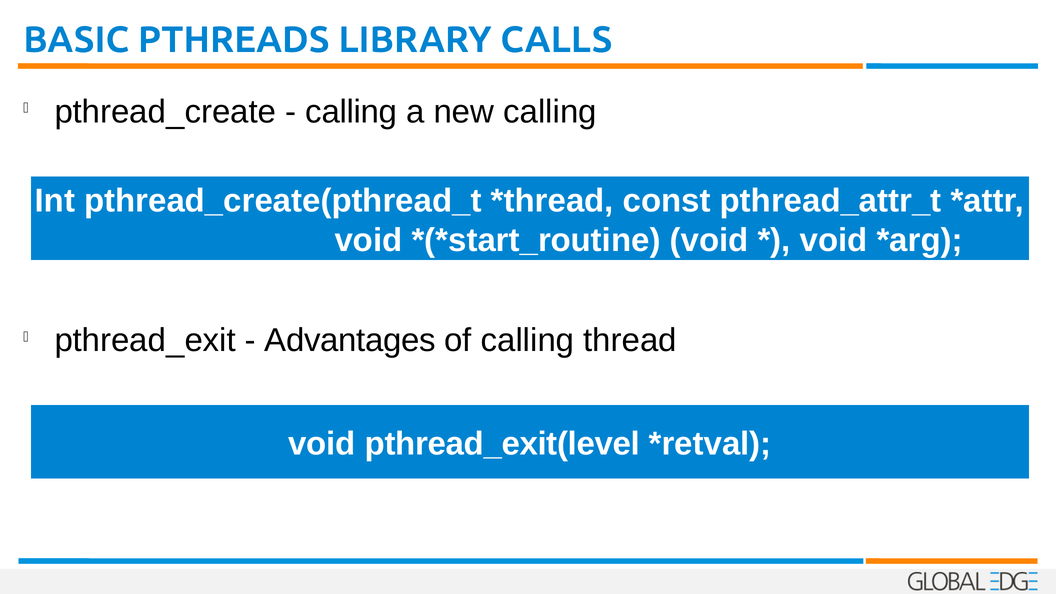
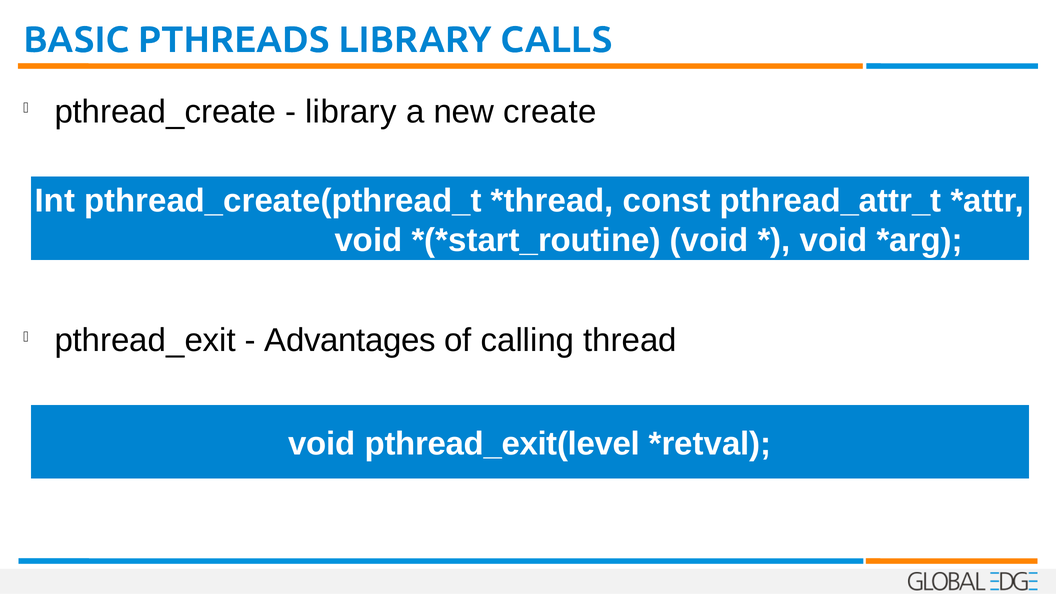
calling at (351, 112): calling -> library
new calling: calling -> create
